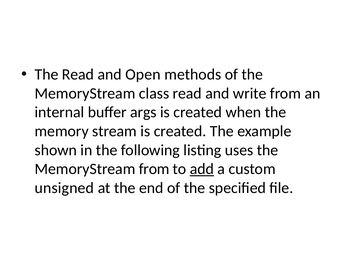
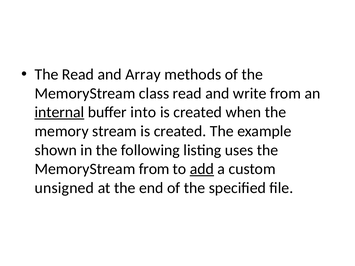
Open: Open -> Array
internal underline: none -> present
args: args -> into
